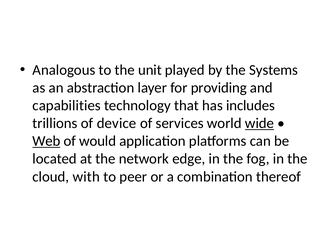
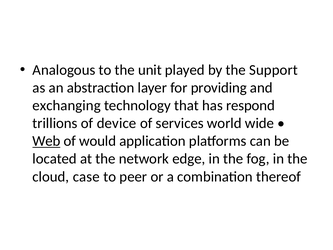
Systems: Systems -> Support
capabilities: capabilities -> exchanging
includes: includes -> respond
wide underline: present -> none
with: with -> case
